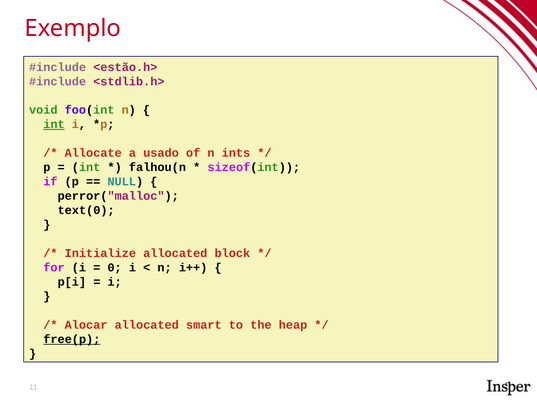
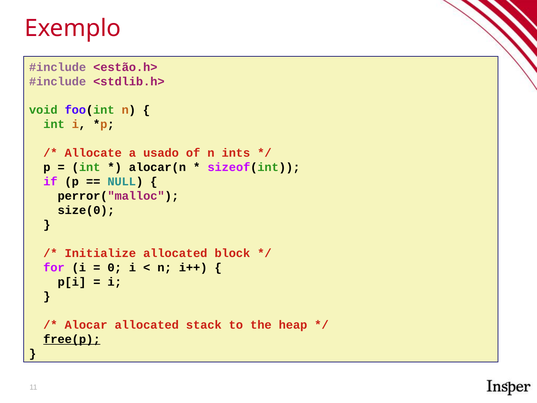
int at (54, 124) underline: present -> none
falhou(n: falhou(n -> alocar(n
text(0: text(0 -> size(0
smart: smart -> stack
